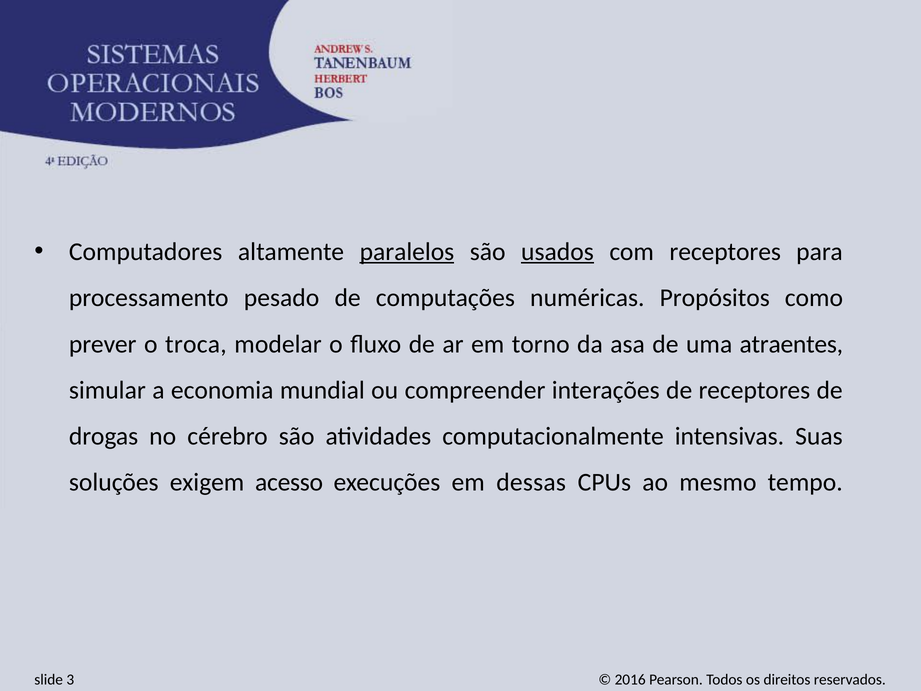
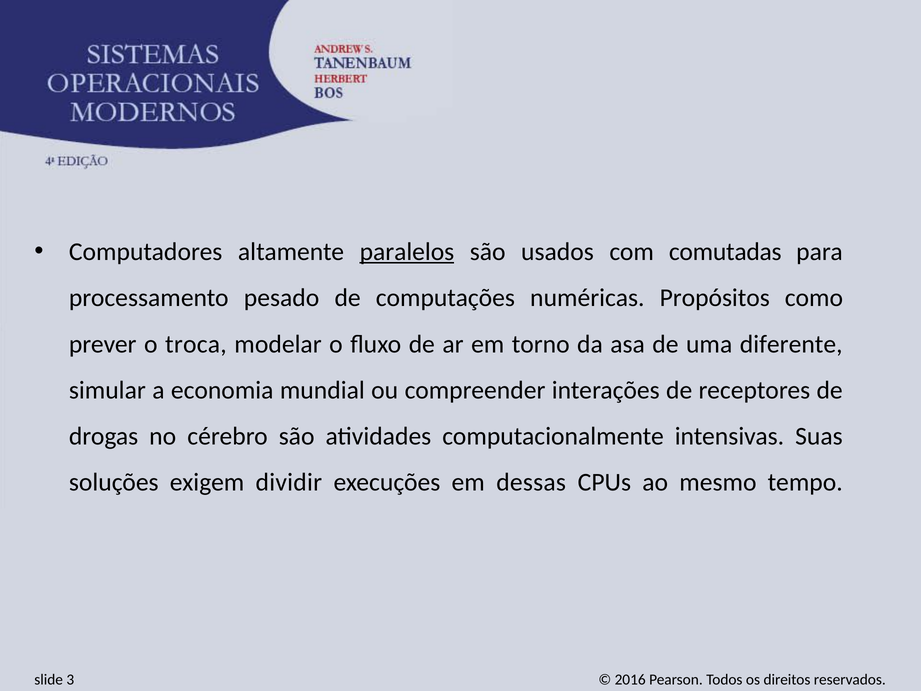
usados underline: present -> none
com receptores: receptores -> comutadas
atraentes: atraentes -> diferente
acesso: acesso -> dividir
